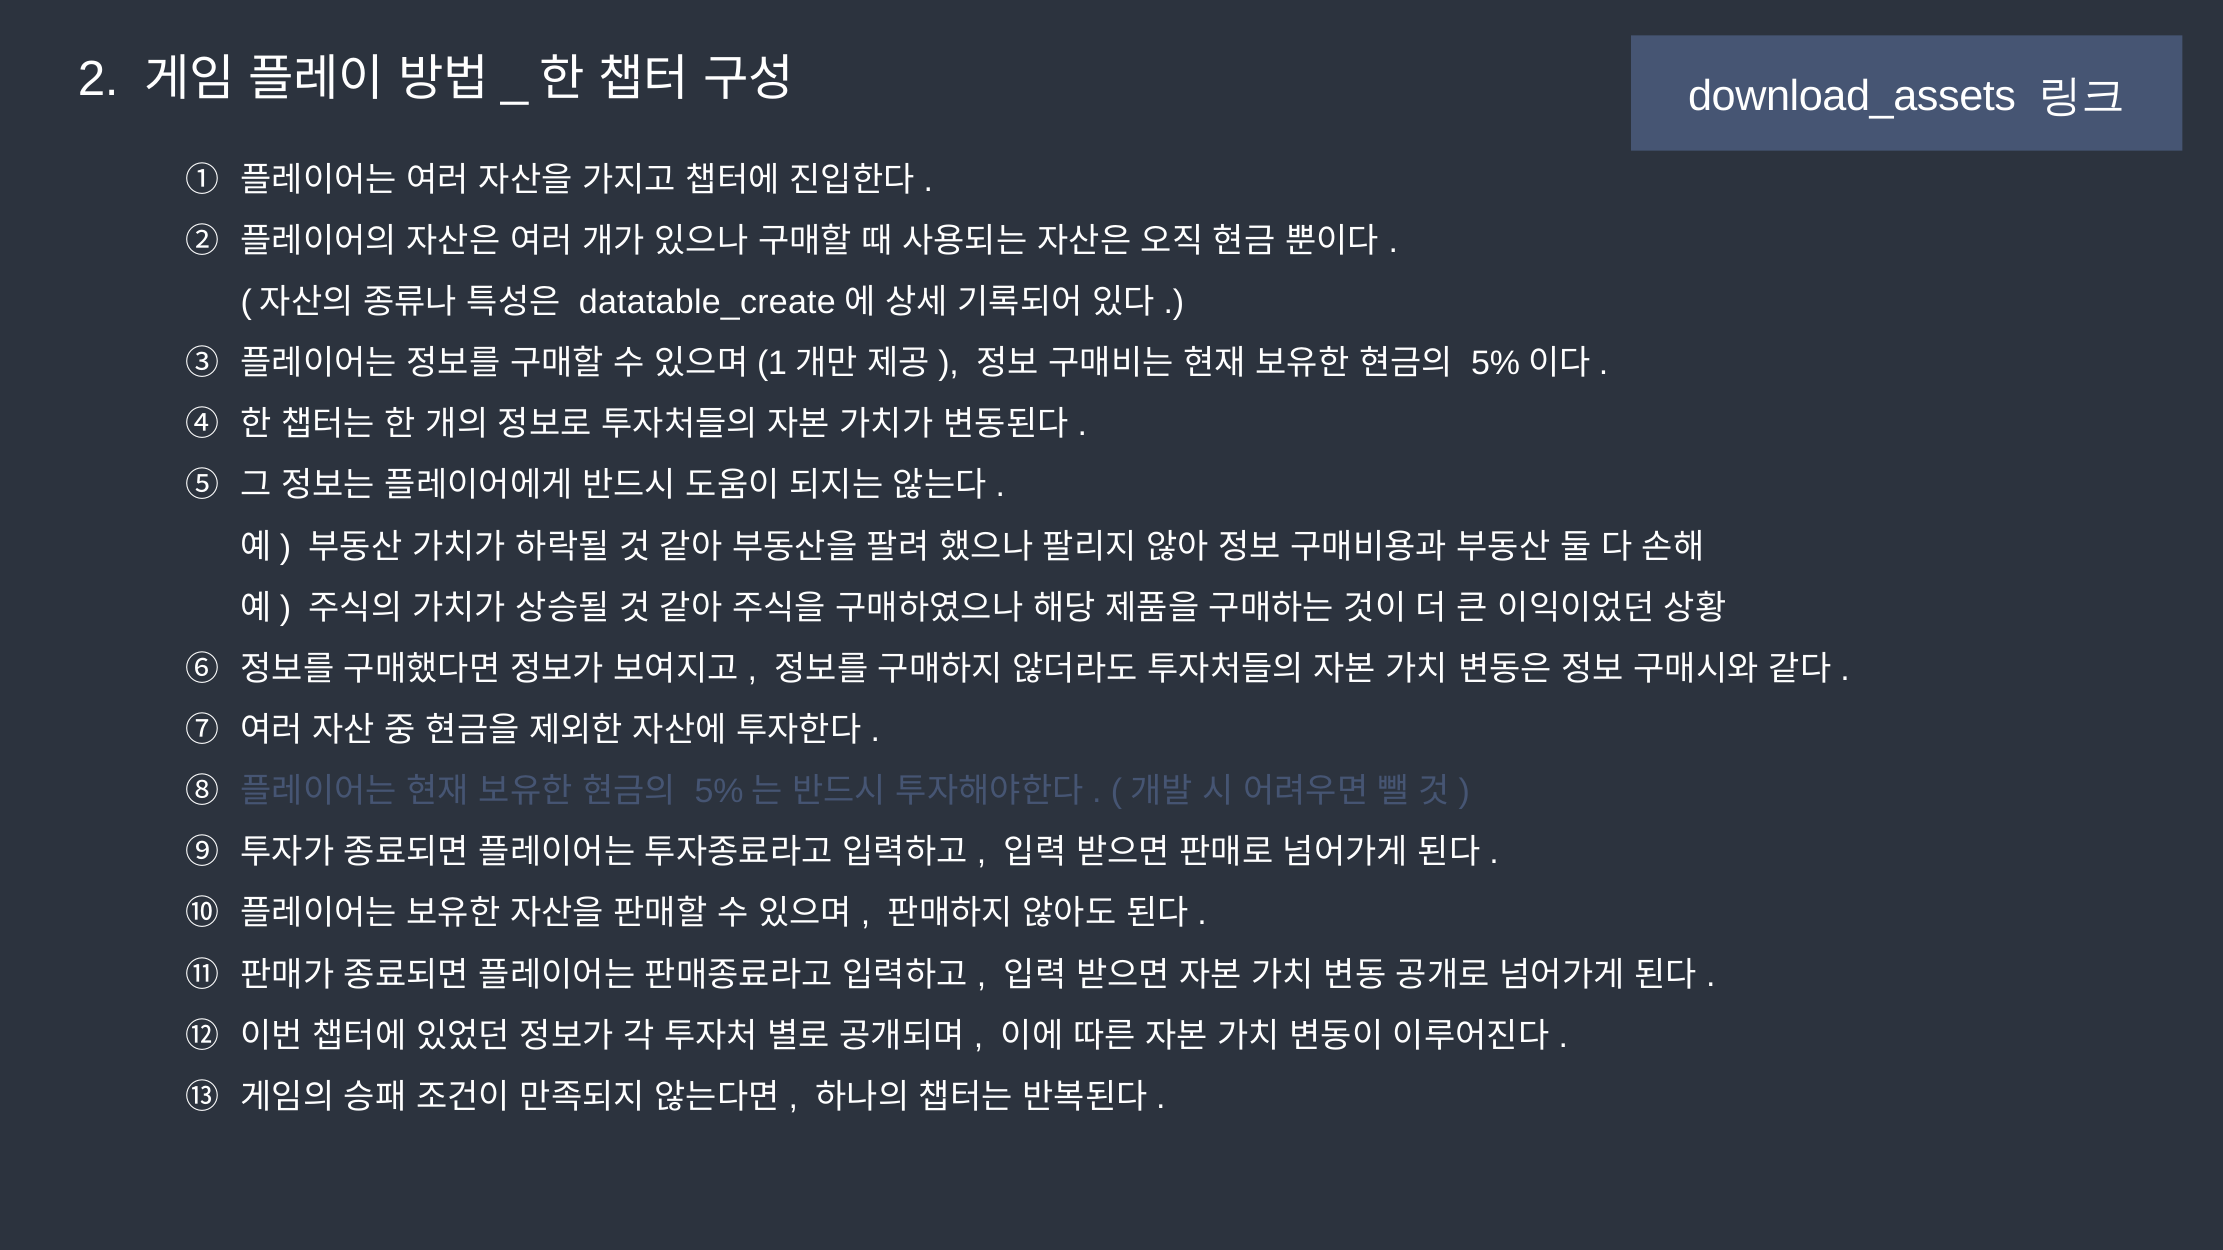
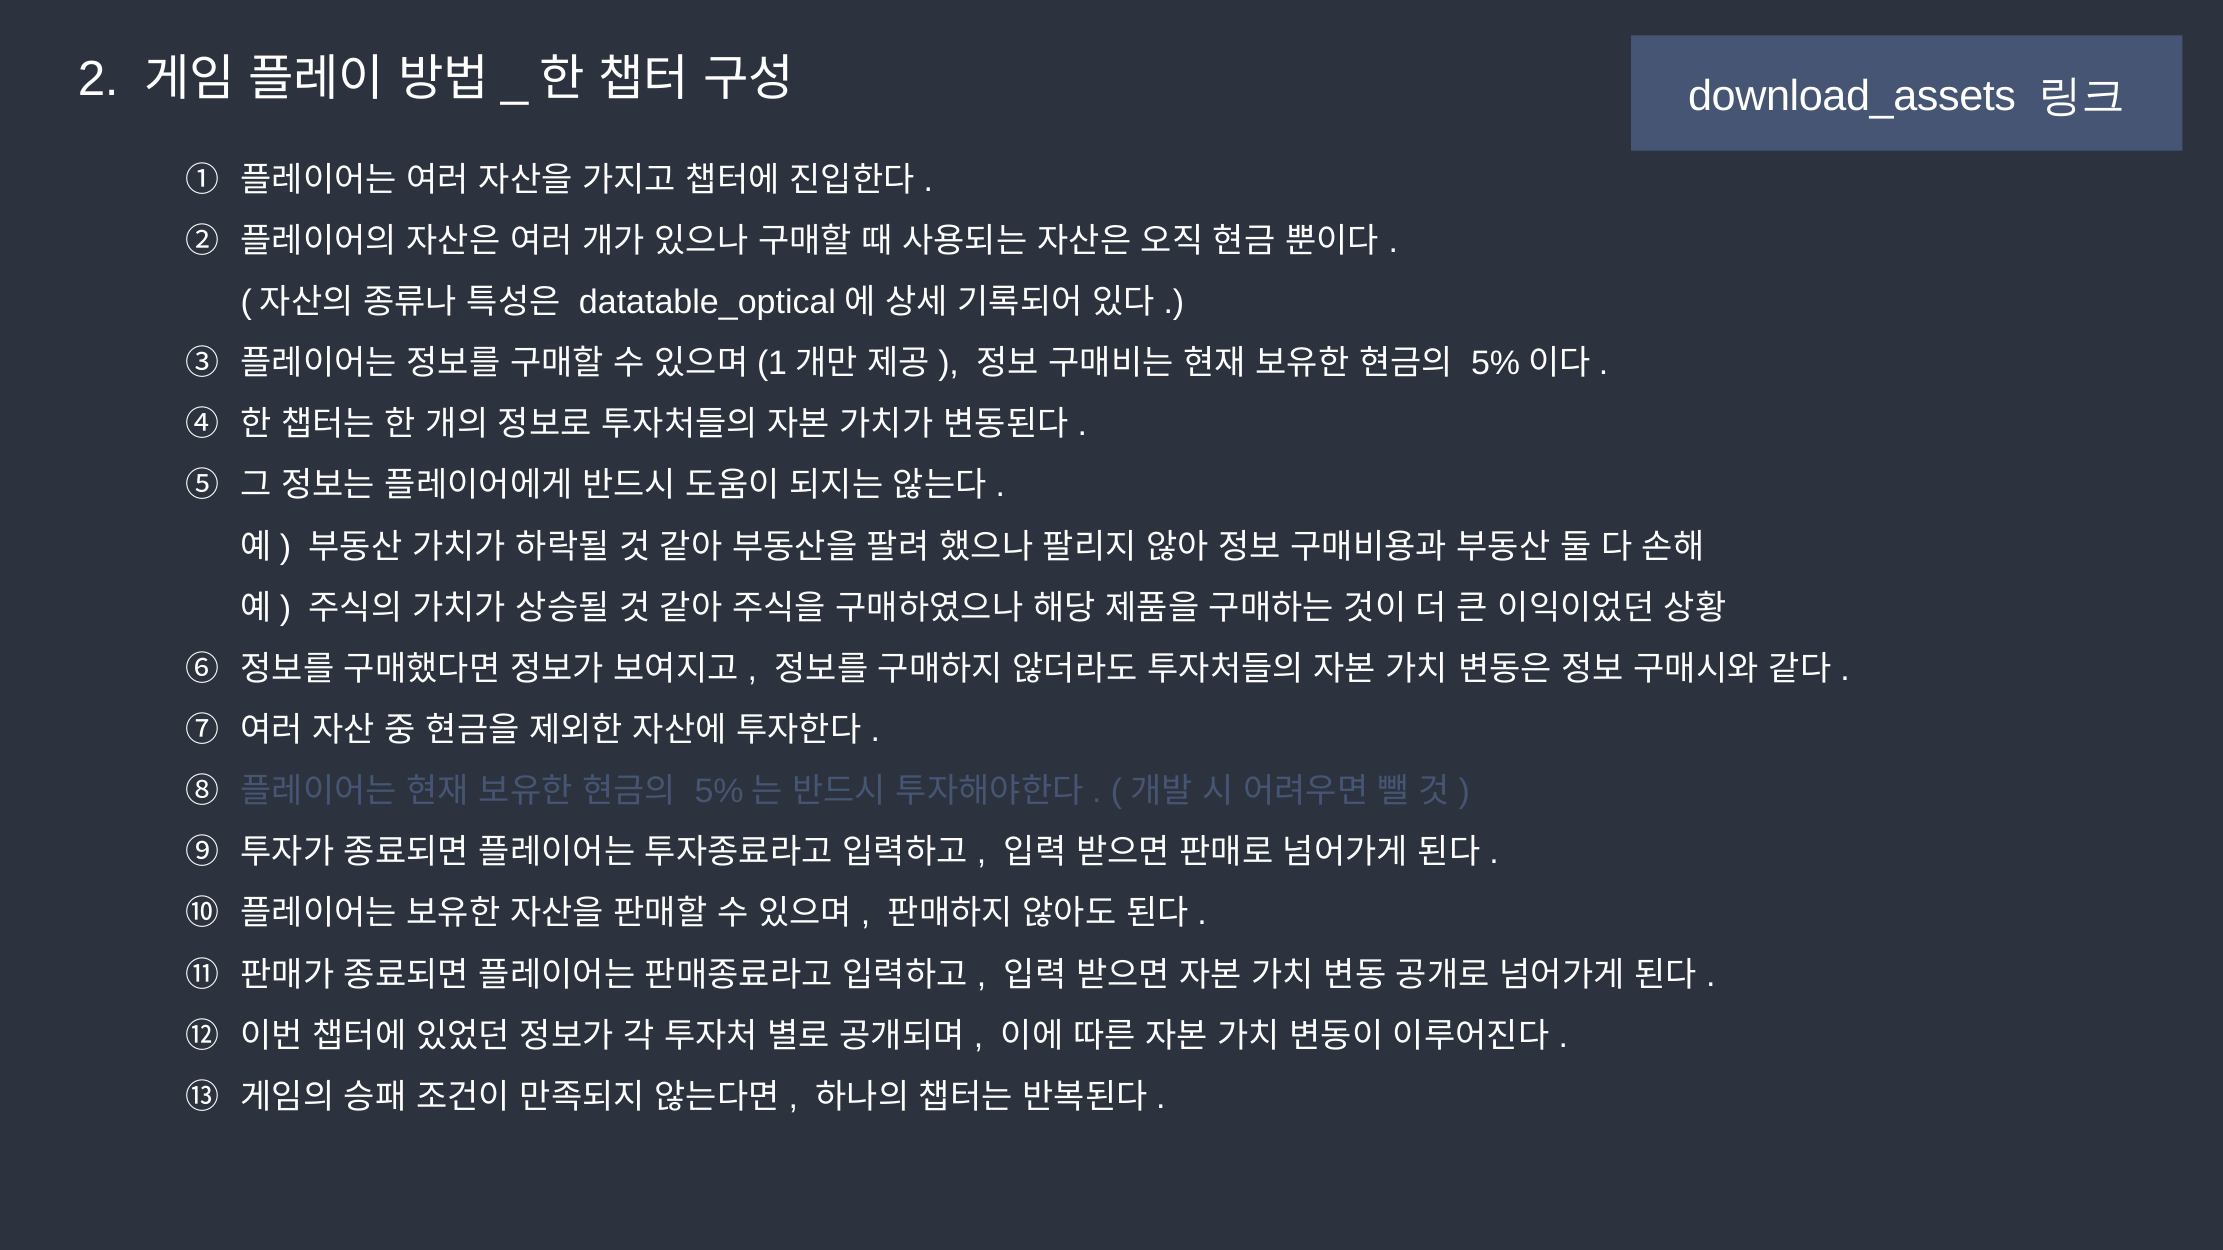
datatable_create: datatable_create -> datatable_optical
